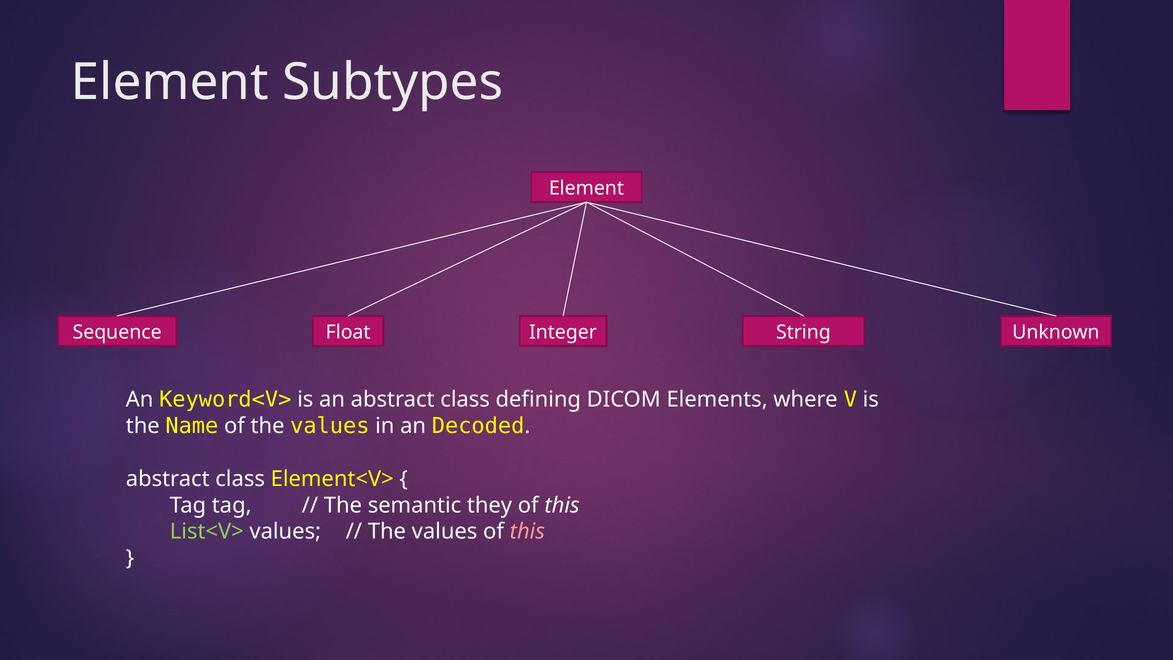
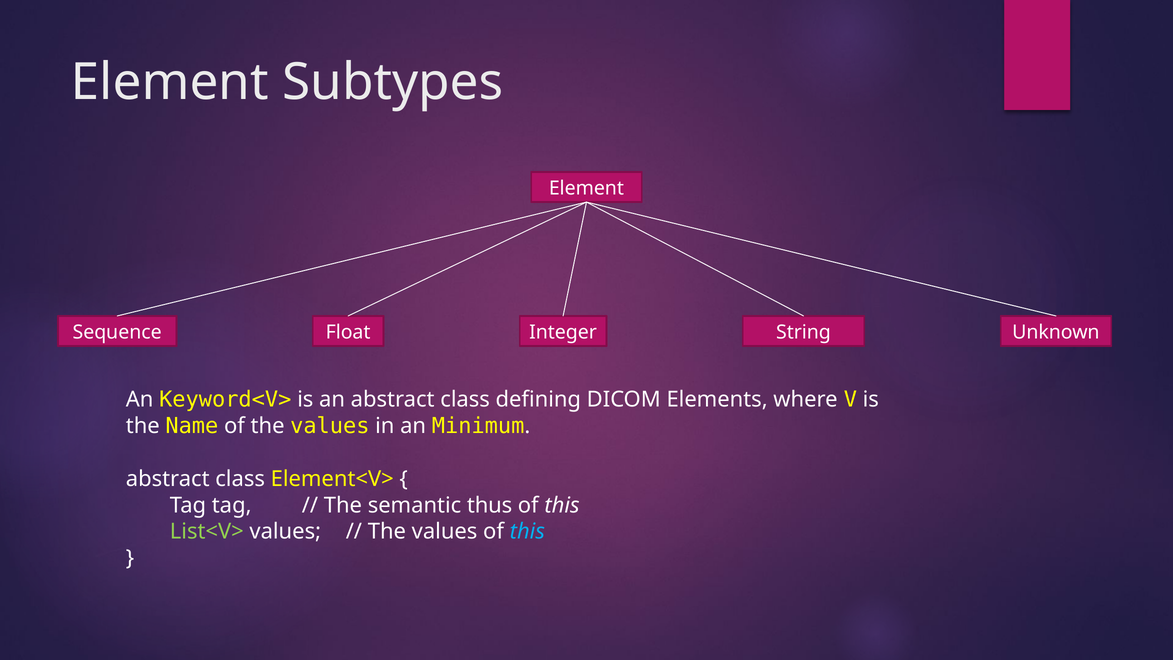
Decoded: Decoded -> Minimum
they: they -> thus
this at (527, 532) colour: pink -> light blue
